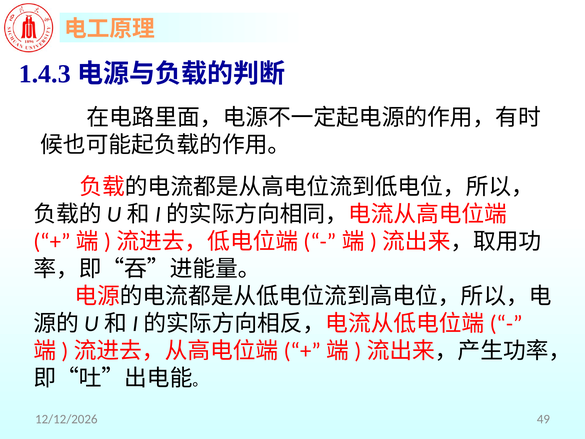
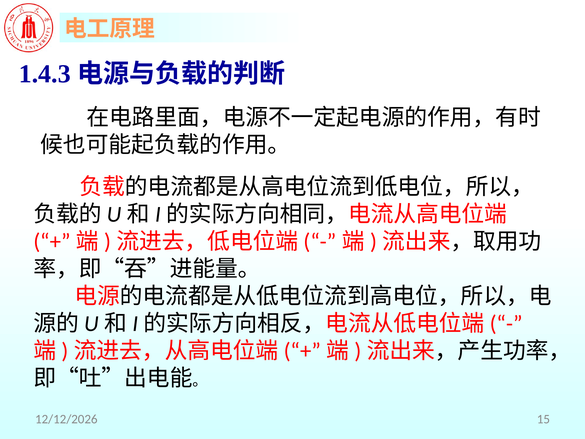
49: 49 -> 15
